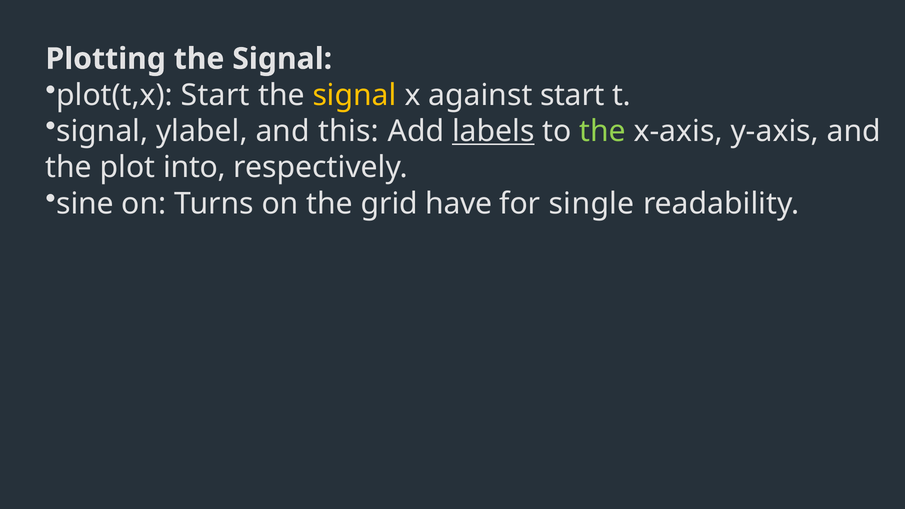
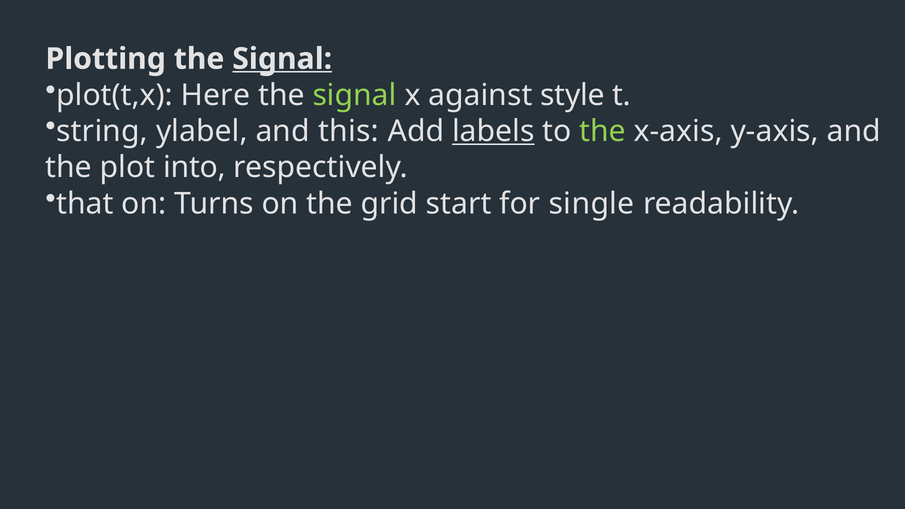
Signal at (282, 59) underline: none -> present
plot(t,x Start: Start -> Here
signal at (355, 95) colour: yellow -> light green
against start: start -> style
signal at (102, 131): signal -> string
sine: sine -> that
have: have -> start
